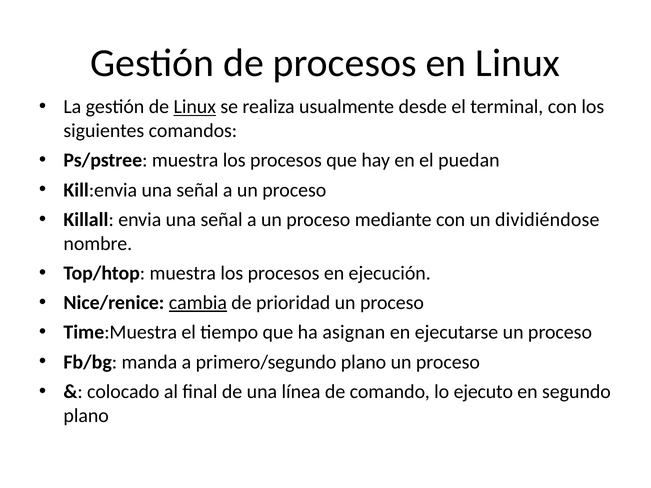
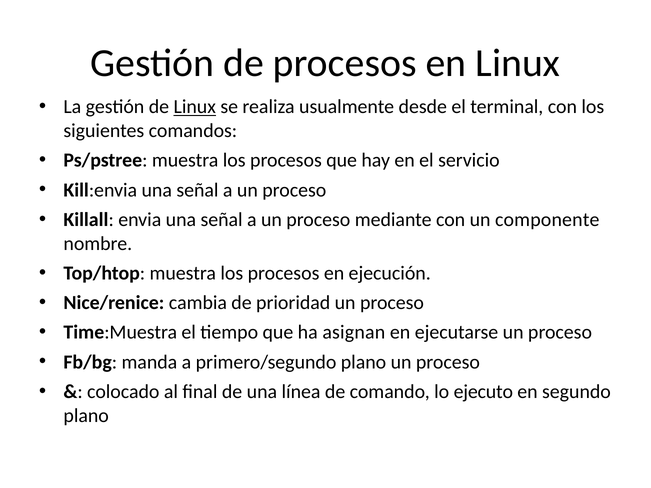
puedan: puedan -> servicio
dividiéndose: dividiéndose -> componente
cambia underline: present -> none
